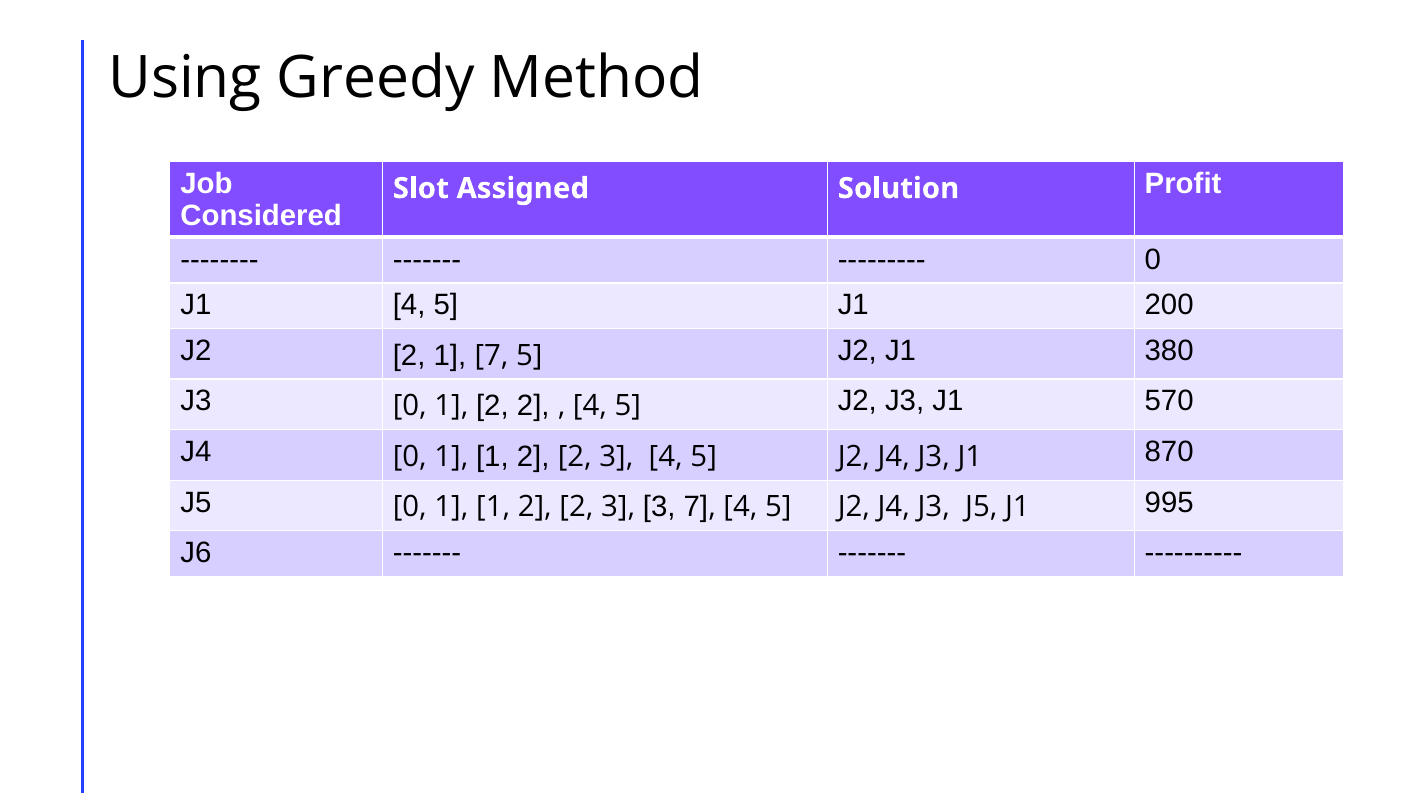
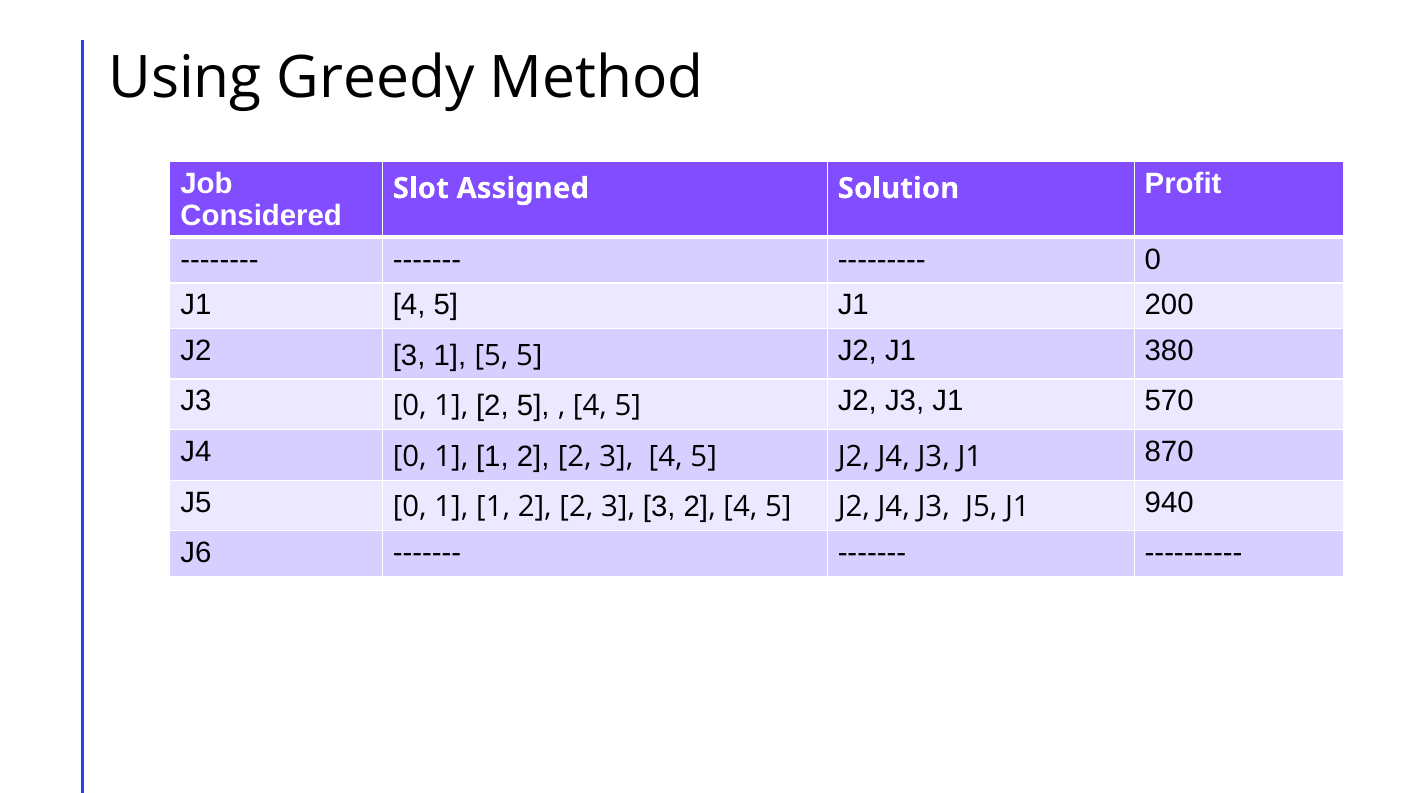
J2 2: 2 -> 3
1 7: 7 -> 5
0 1 2 2: 2 -> 5
3 7: 7 -> 2
995: 995 -> 940
